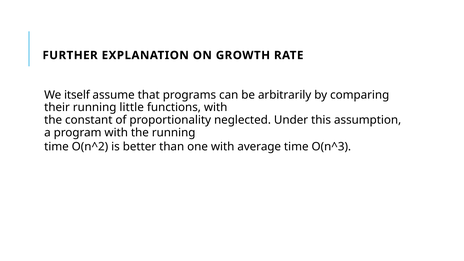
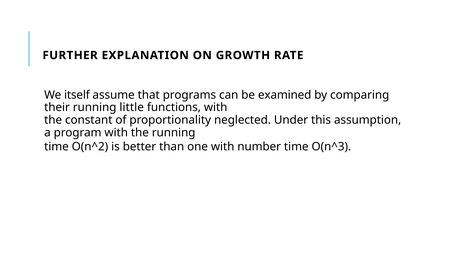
arbitrarily: arbitrarily -> examined
average: average -> number
